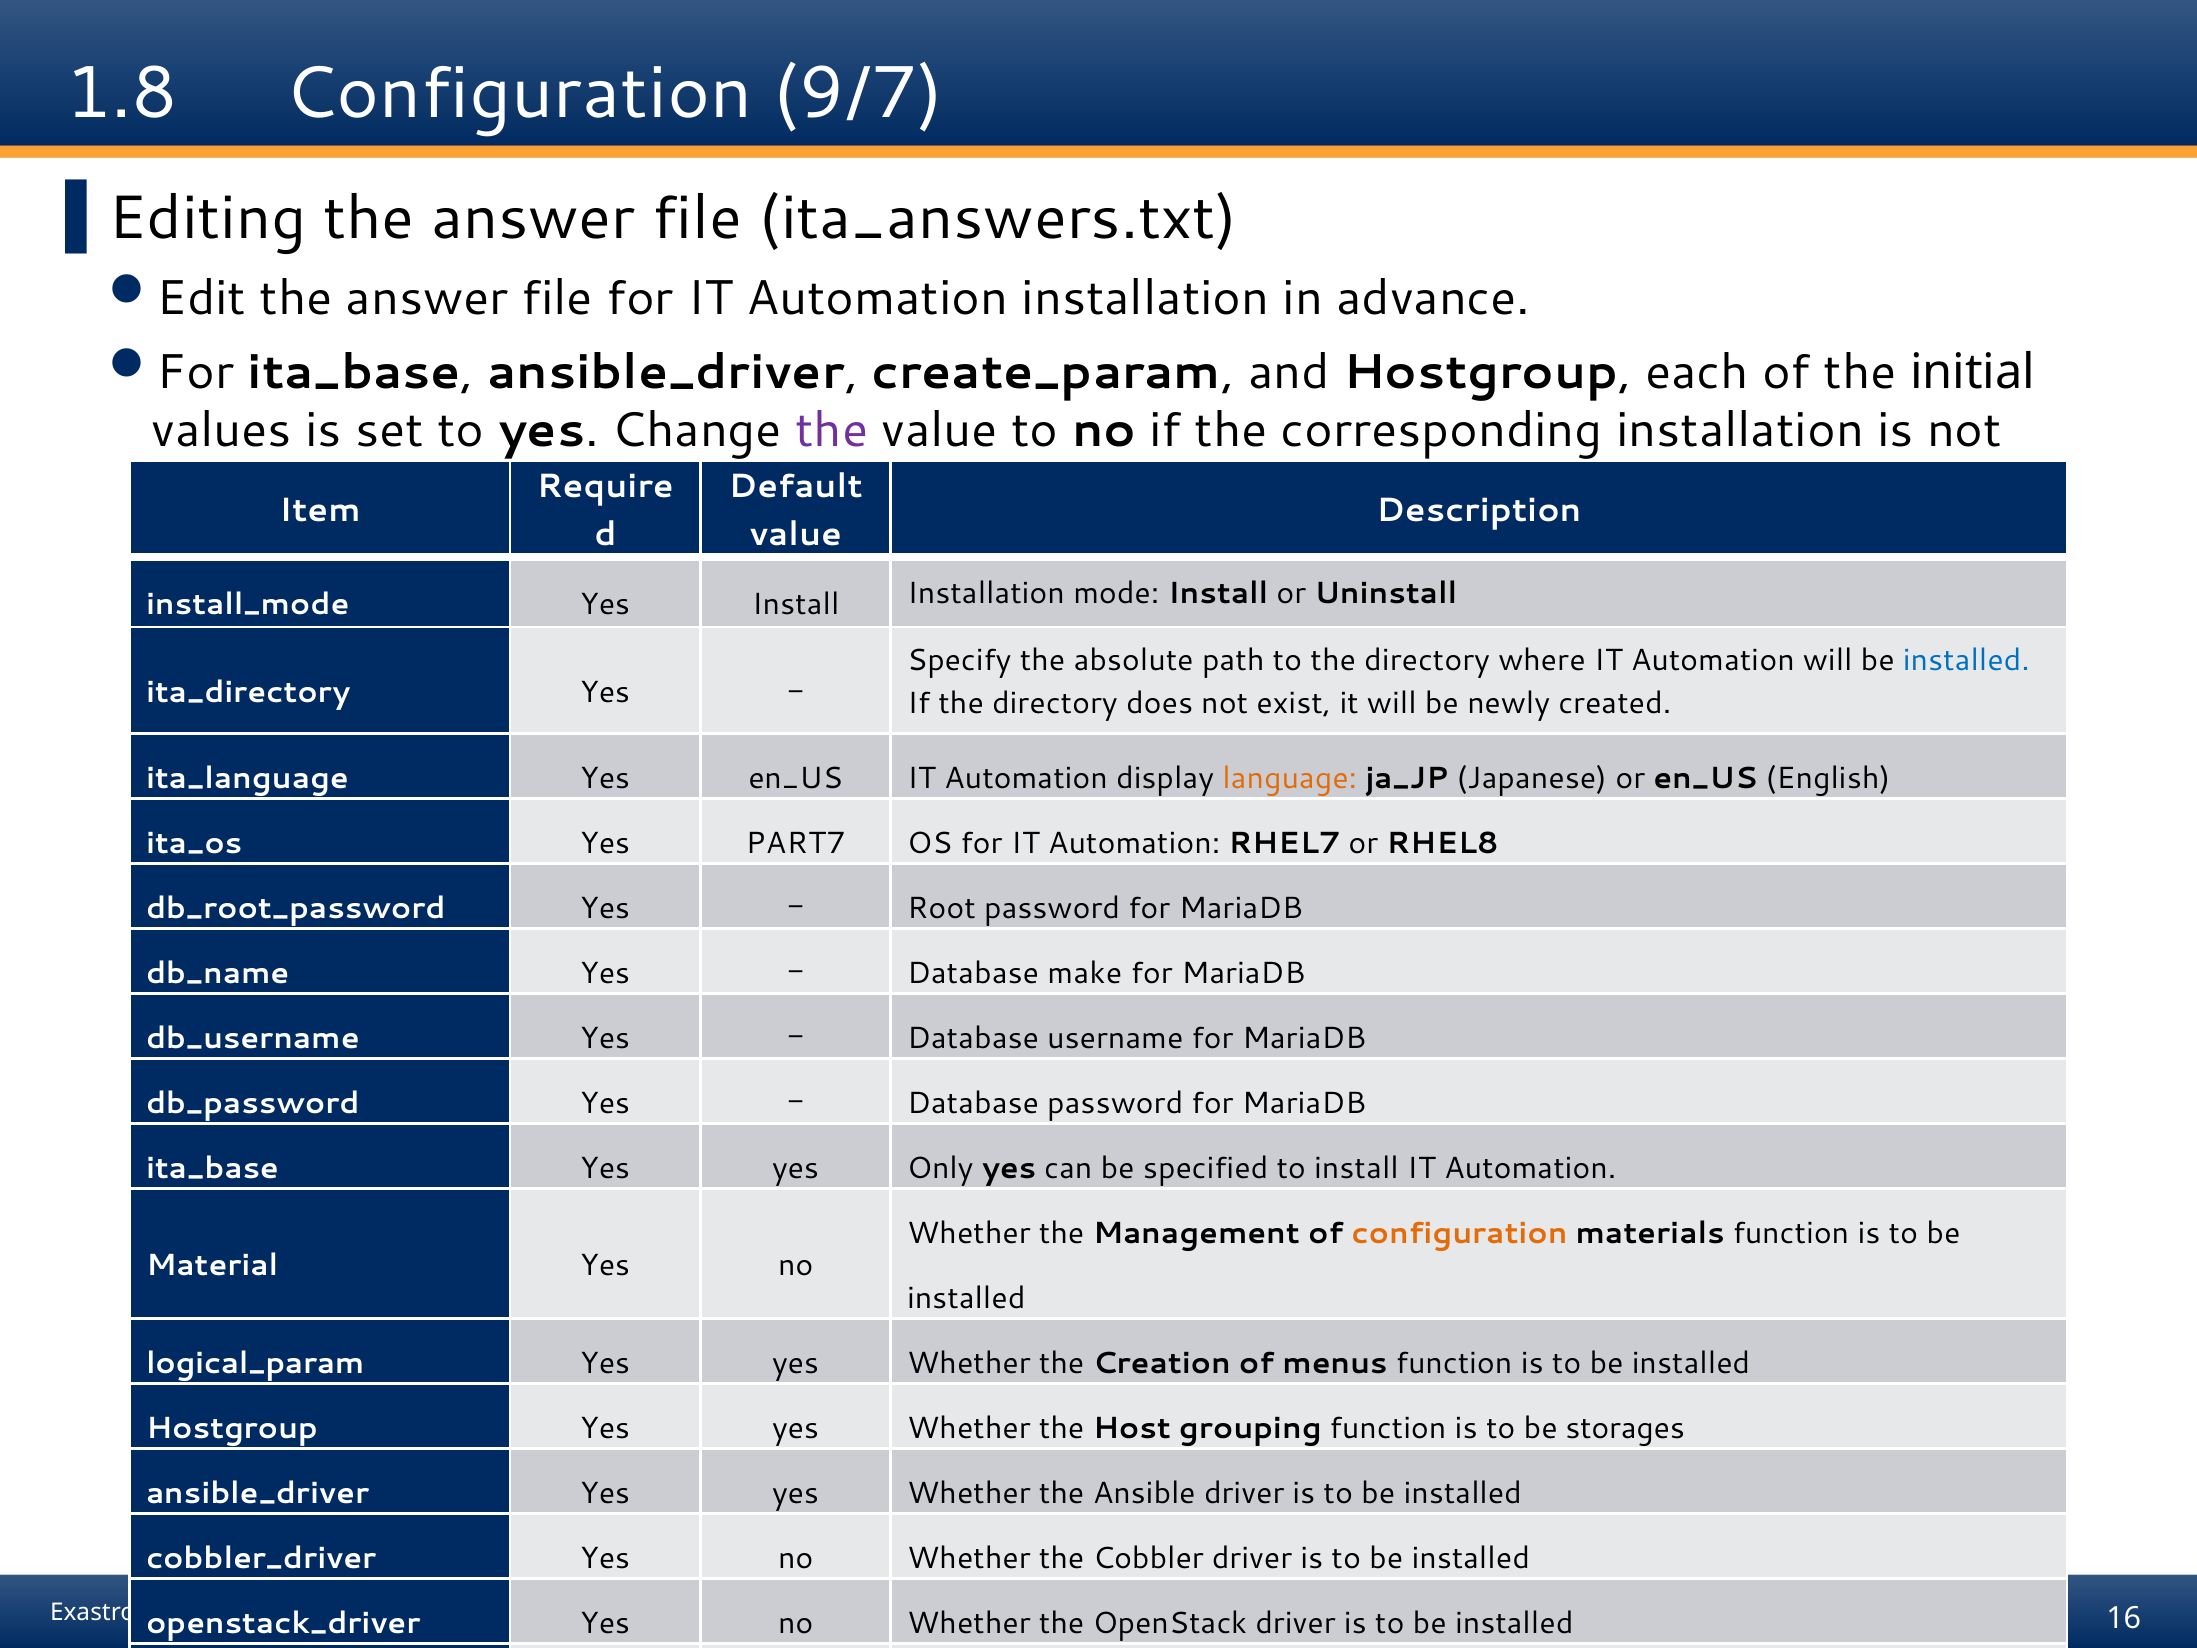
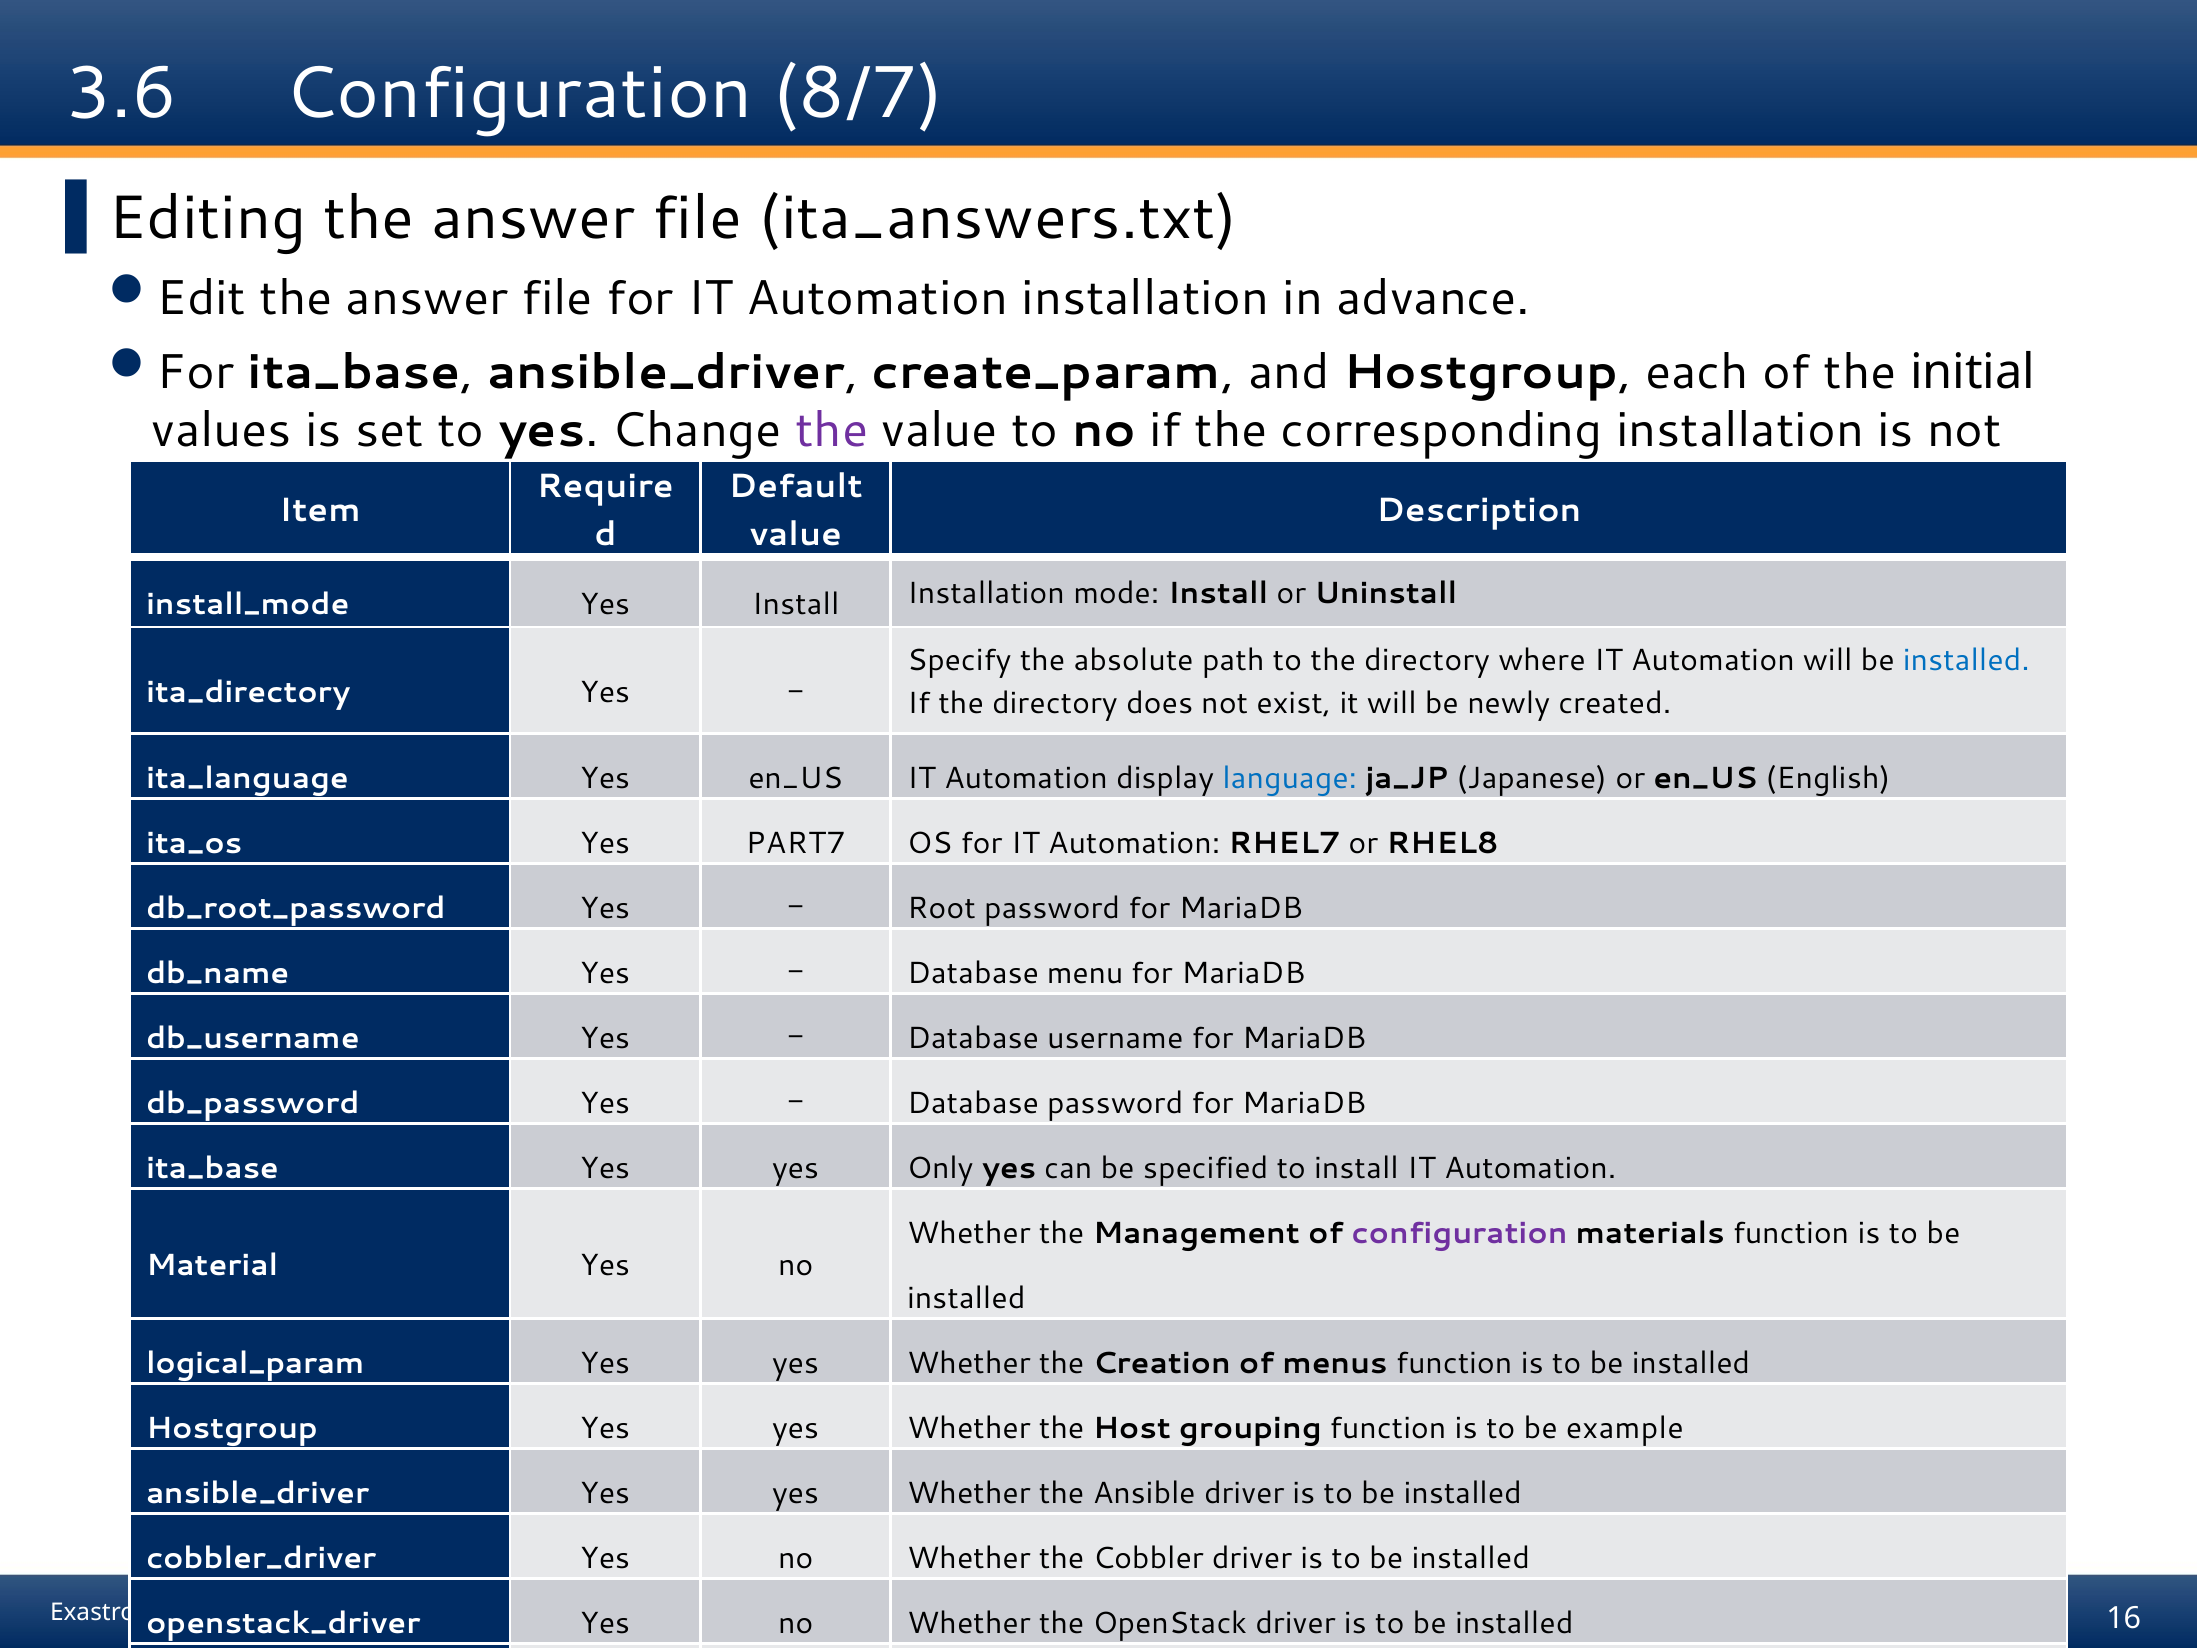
1.8: 1.8 -> 3.6
9/7: 9/7 -> 8/7
language colour: orange -> blue
make: make -> menu
configuration at (1459, 1233) colour: orange -> purple
storages: storages -> example
